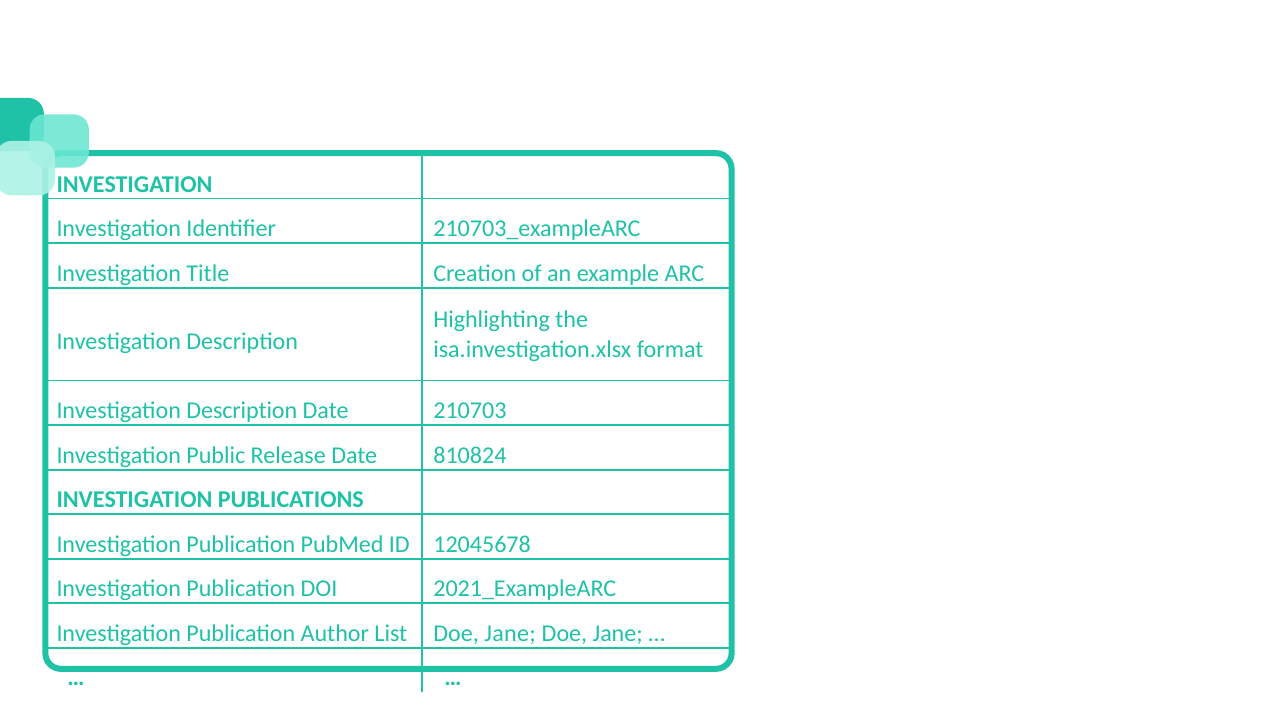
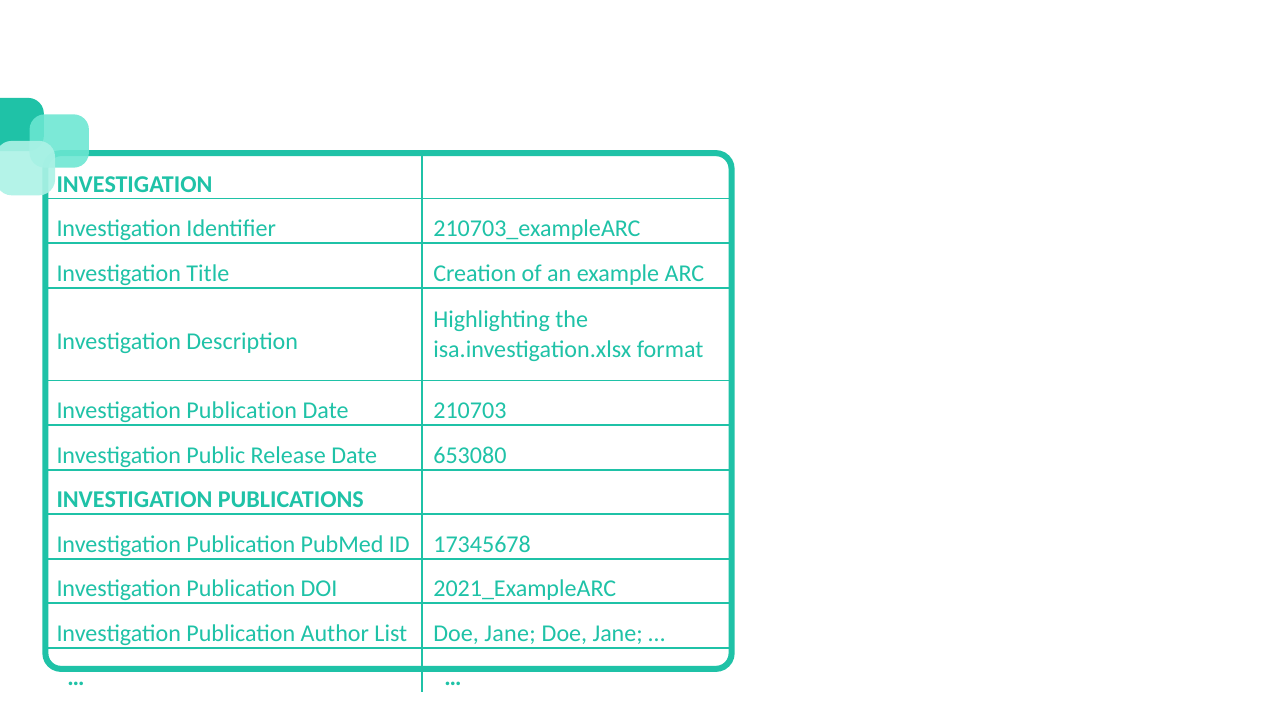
Description at (242, 411): Description -> Publication
810824: 810824 -> 653080
12045678: 12045678 -> 17345678
